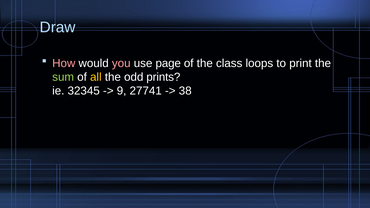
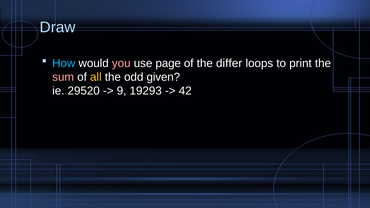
How colour: pink -> light blue
class: class -> differ
sum colour: light green -> pink
prints: prints -> given
32345: 32345 -> 29520
27741: 27741 -> 19293
38: 38 -> 42
